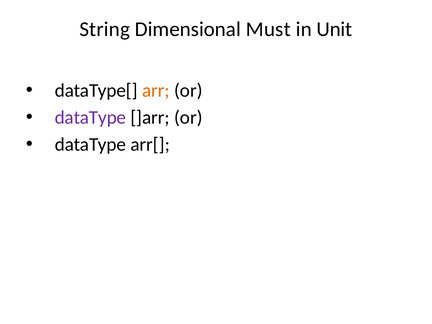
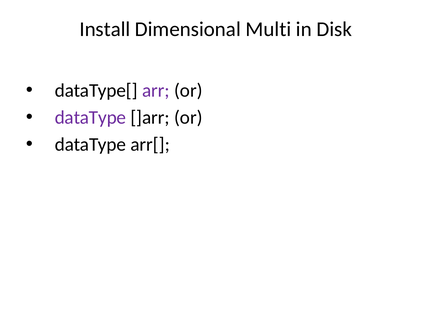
String: String -> Install
Must: Must -> Multi
Unit: Unit -> Disk
arr colour: orange -> purple
